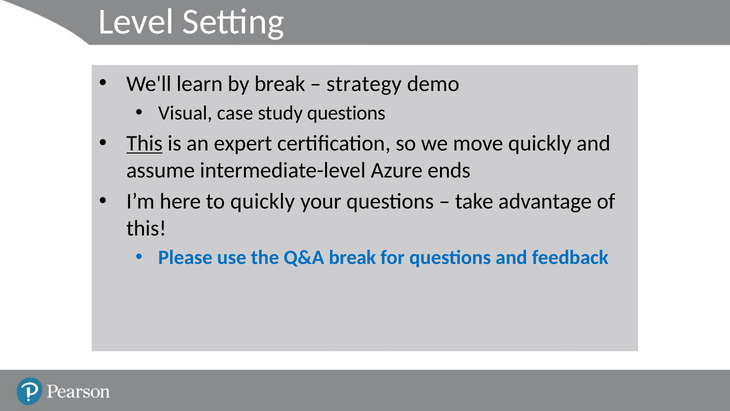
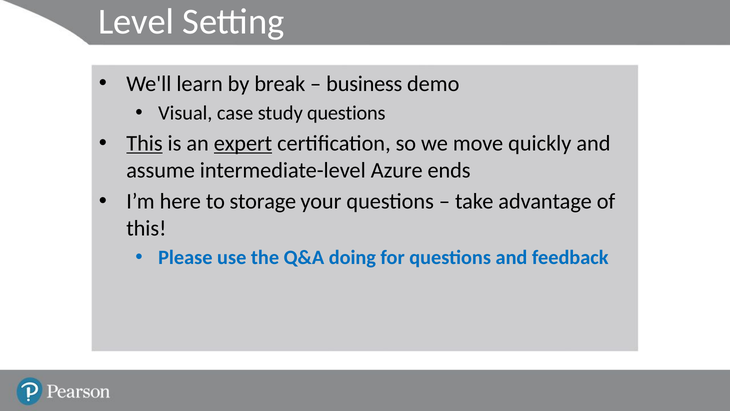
strategy: strategy -> business
expert underline: none -> present
to quickly: quickly -> storage
Q&A break: break -> doing
